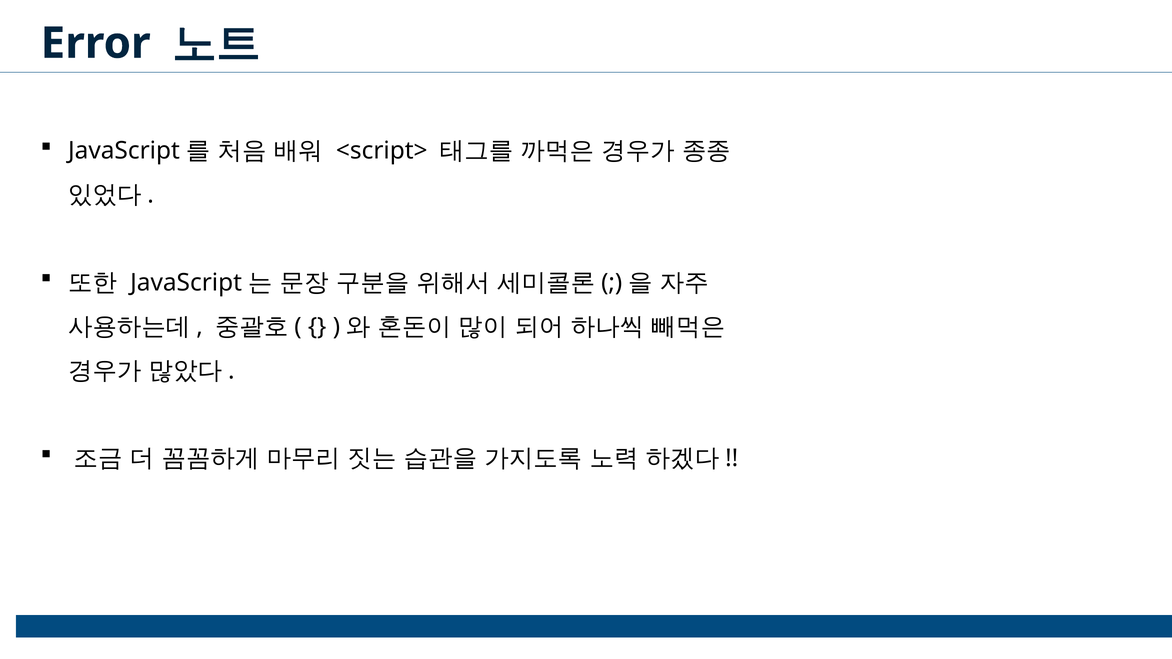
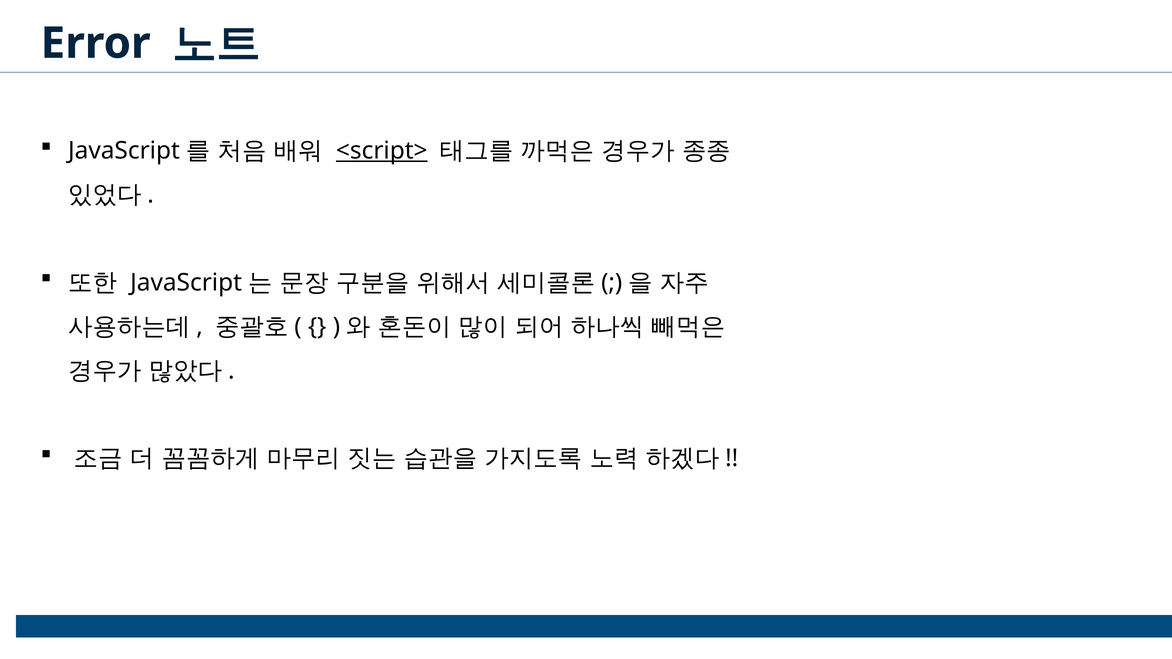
<script> underline: none -> present
